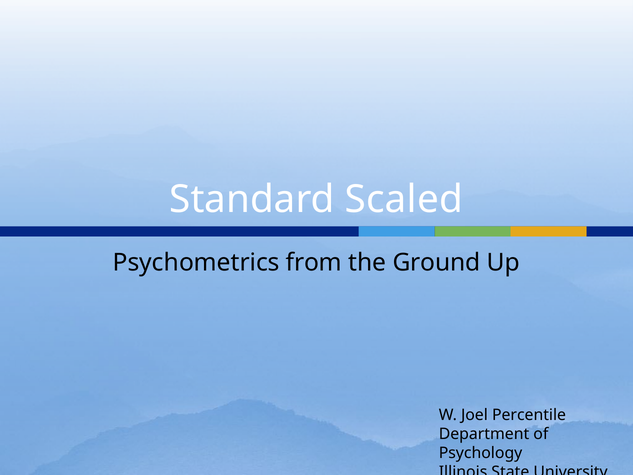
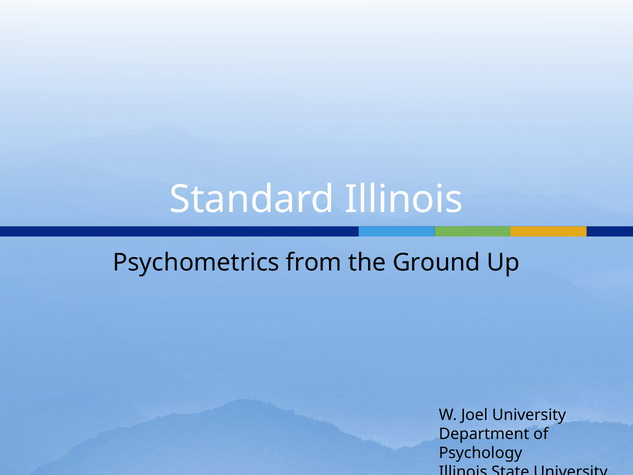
Standard Scaled: Scaled -> Illinois
Joel Percentile: Percentile -> University
